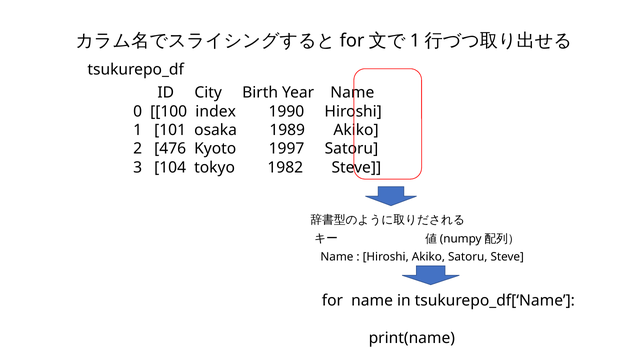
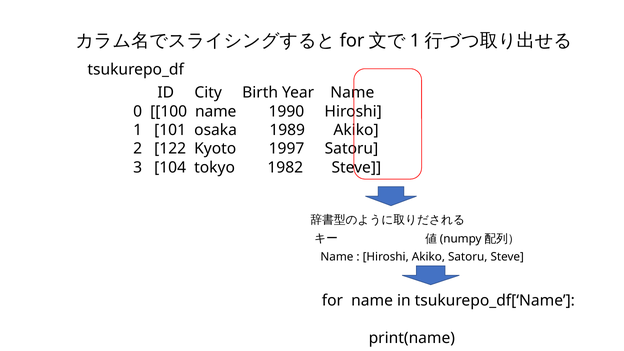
100 index: index -> name
476: 476 -> 122
